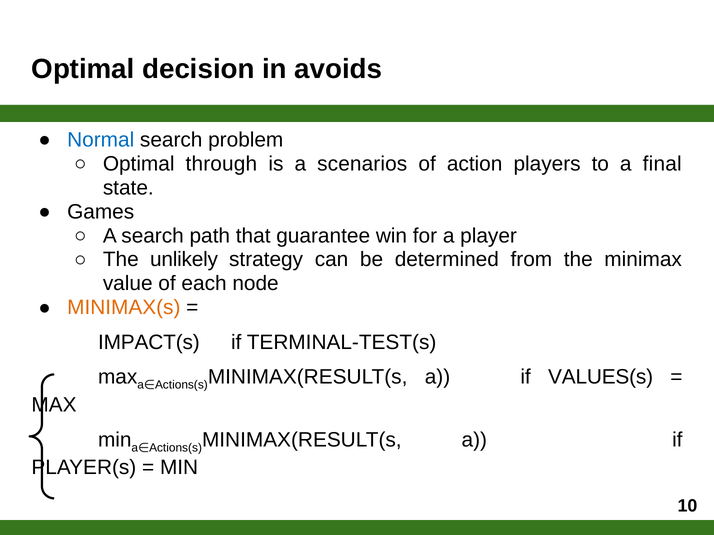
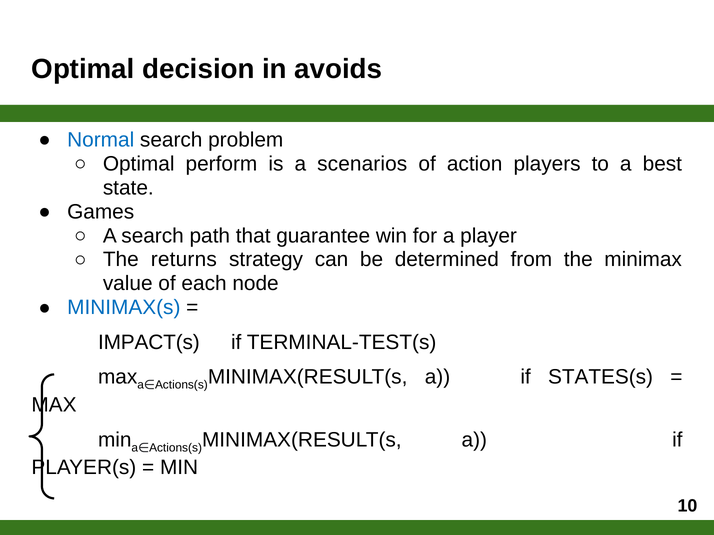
through: through -> perform
final: final -> best
unlikely: unlikely -> returns
MINIMAX(s colour: orange -> blue
VALUES(s: VALUES(s -> STATES(s
